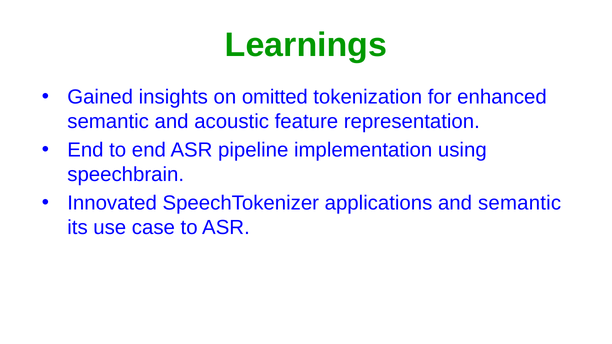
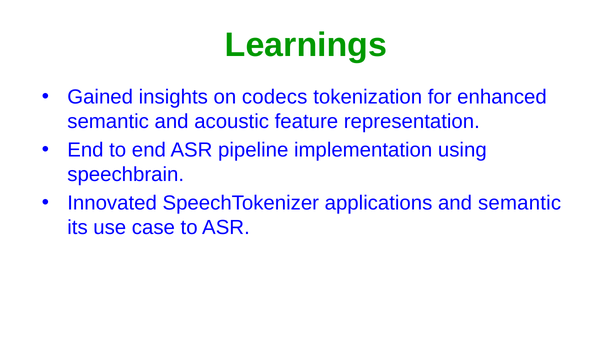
omitted: omitted -> codecs
